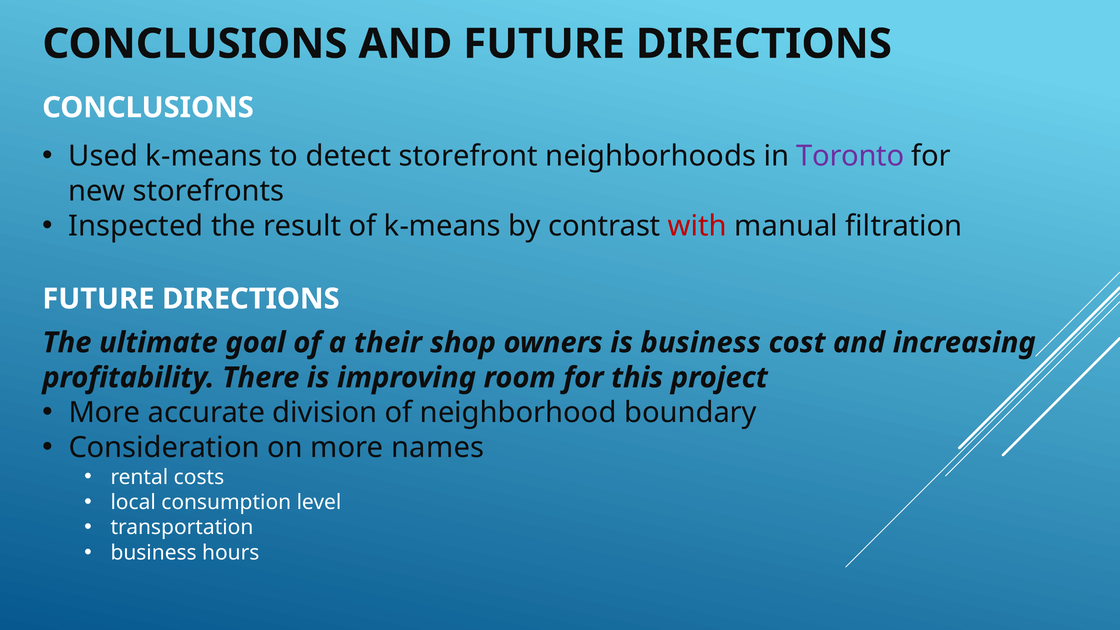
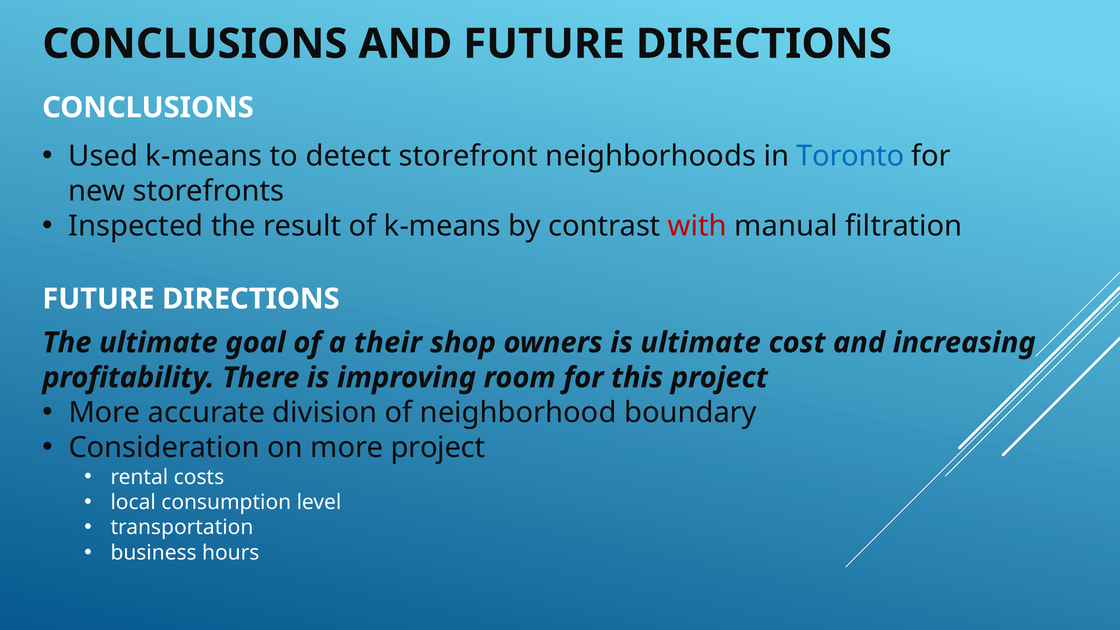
Toronto colour: purple -> blue
is business: business -> ultimate
more names: names -> project
